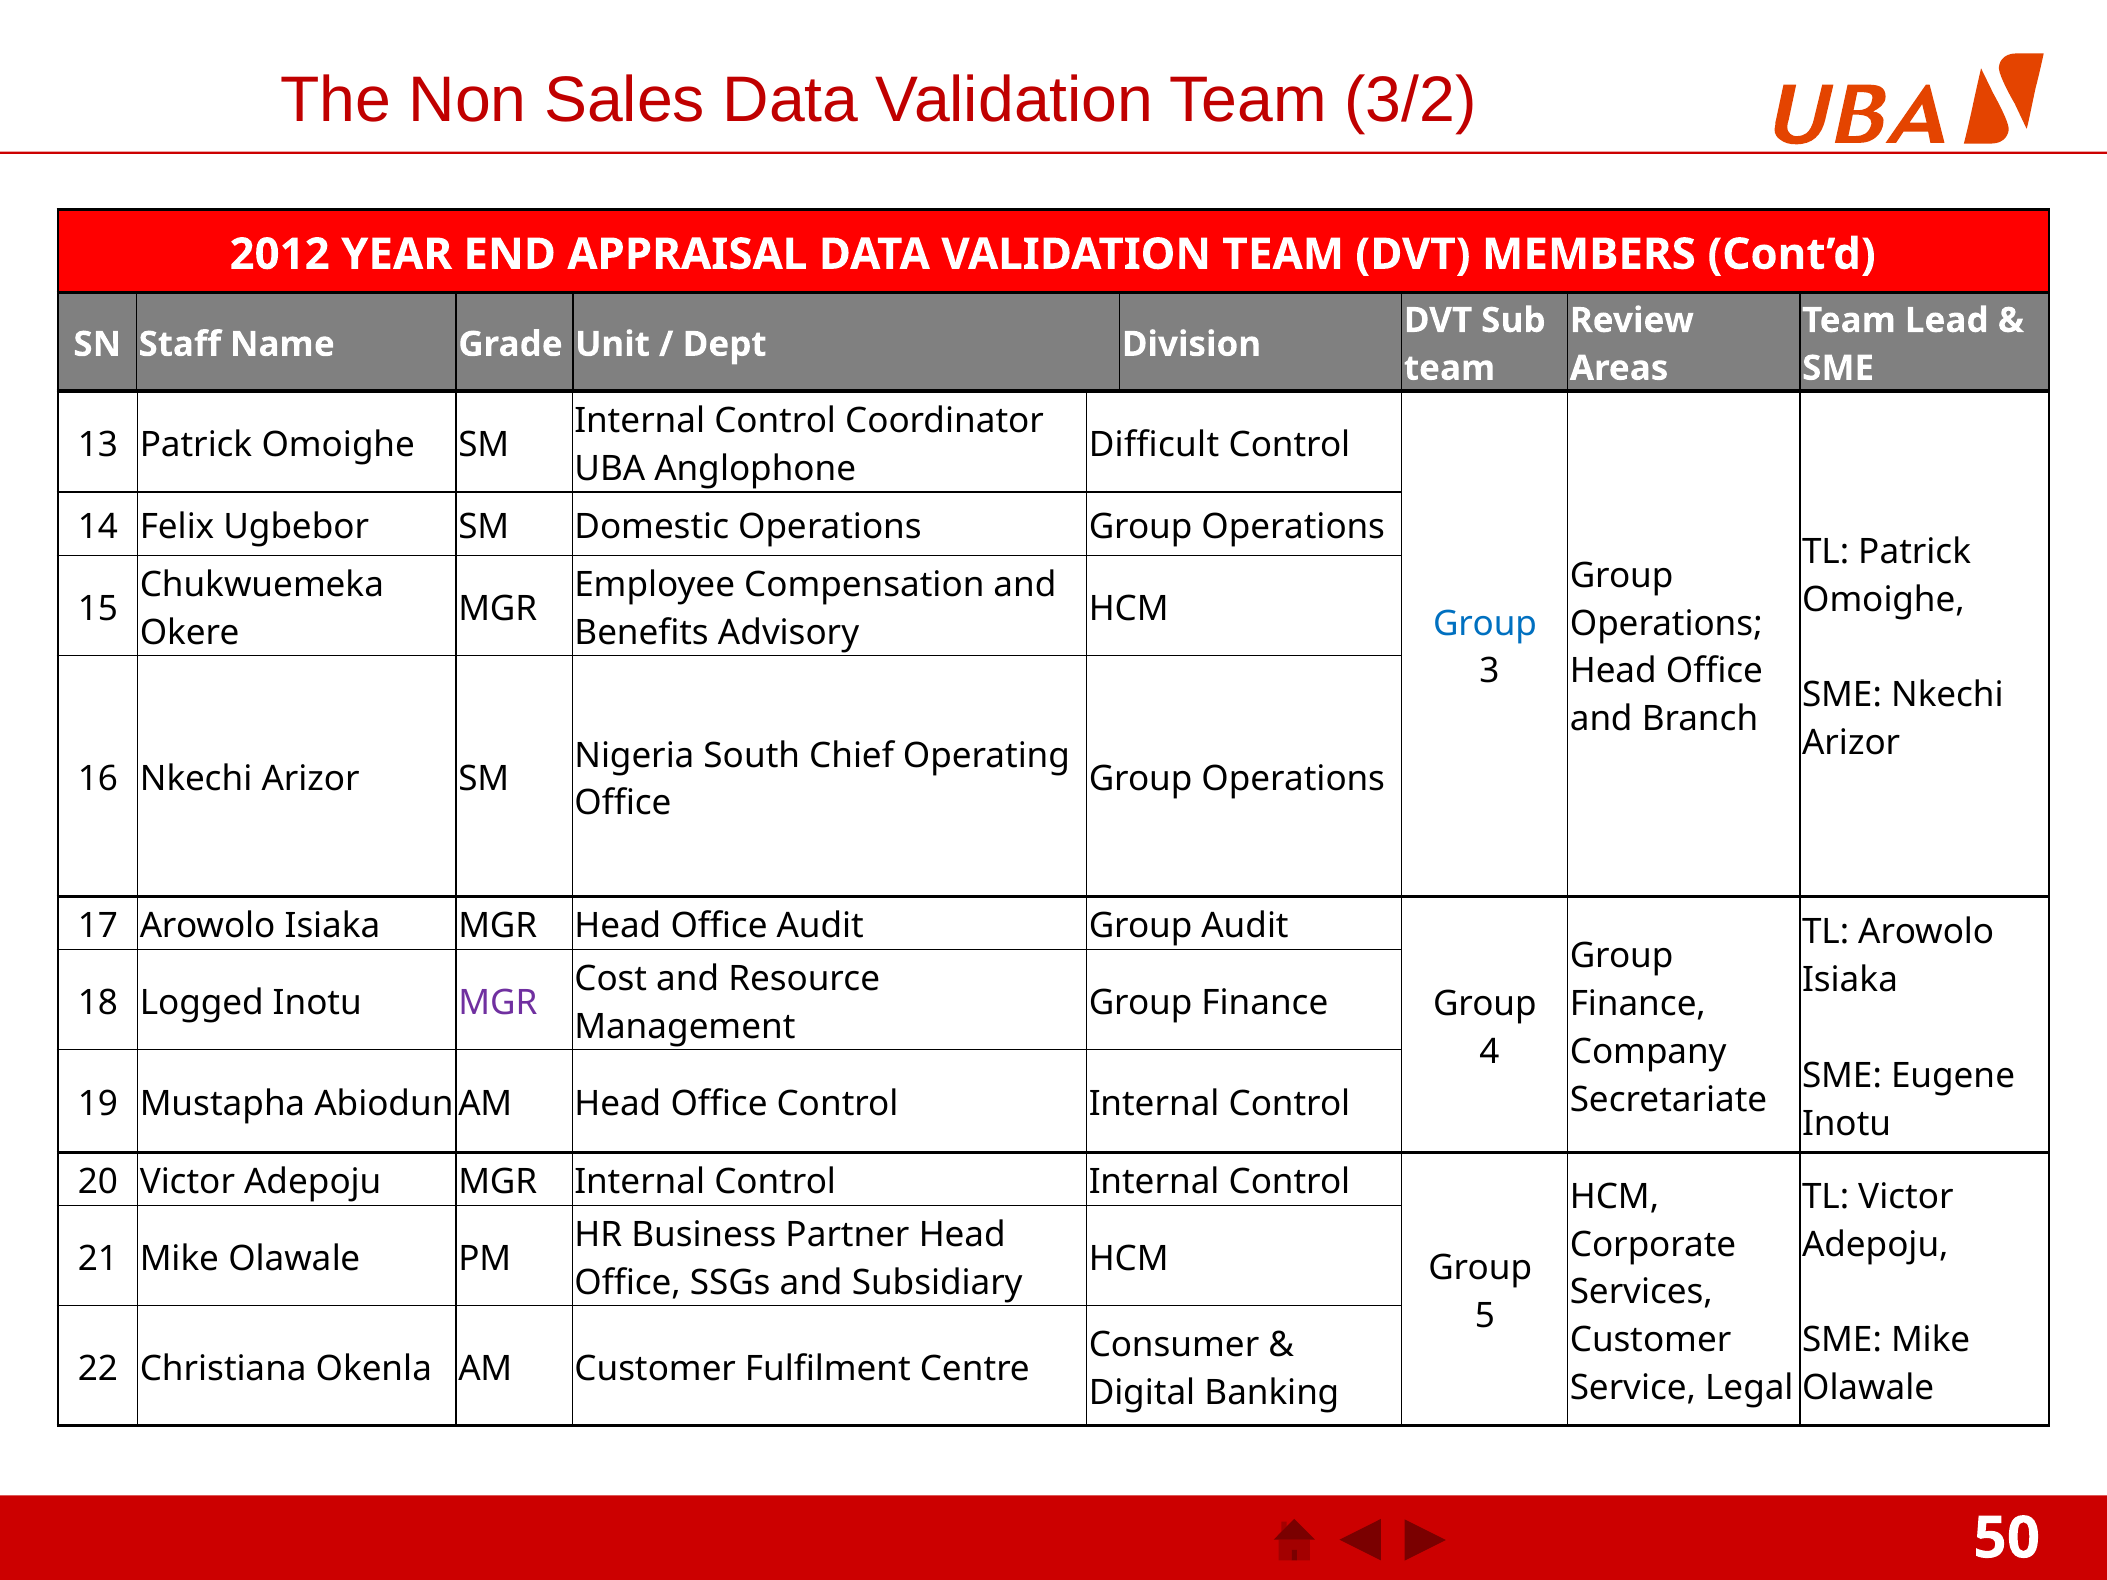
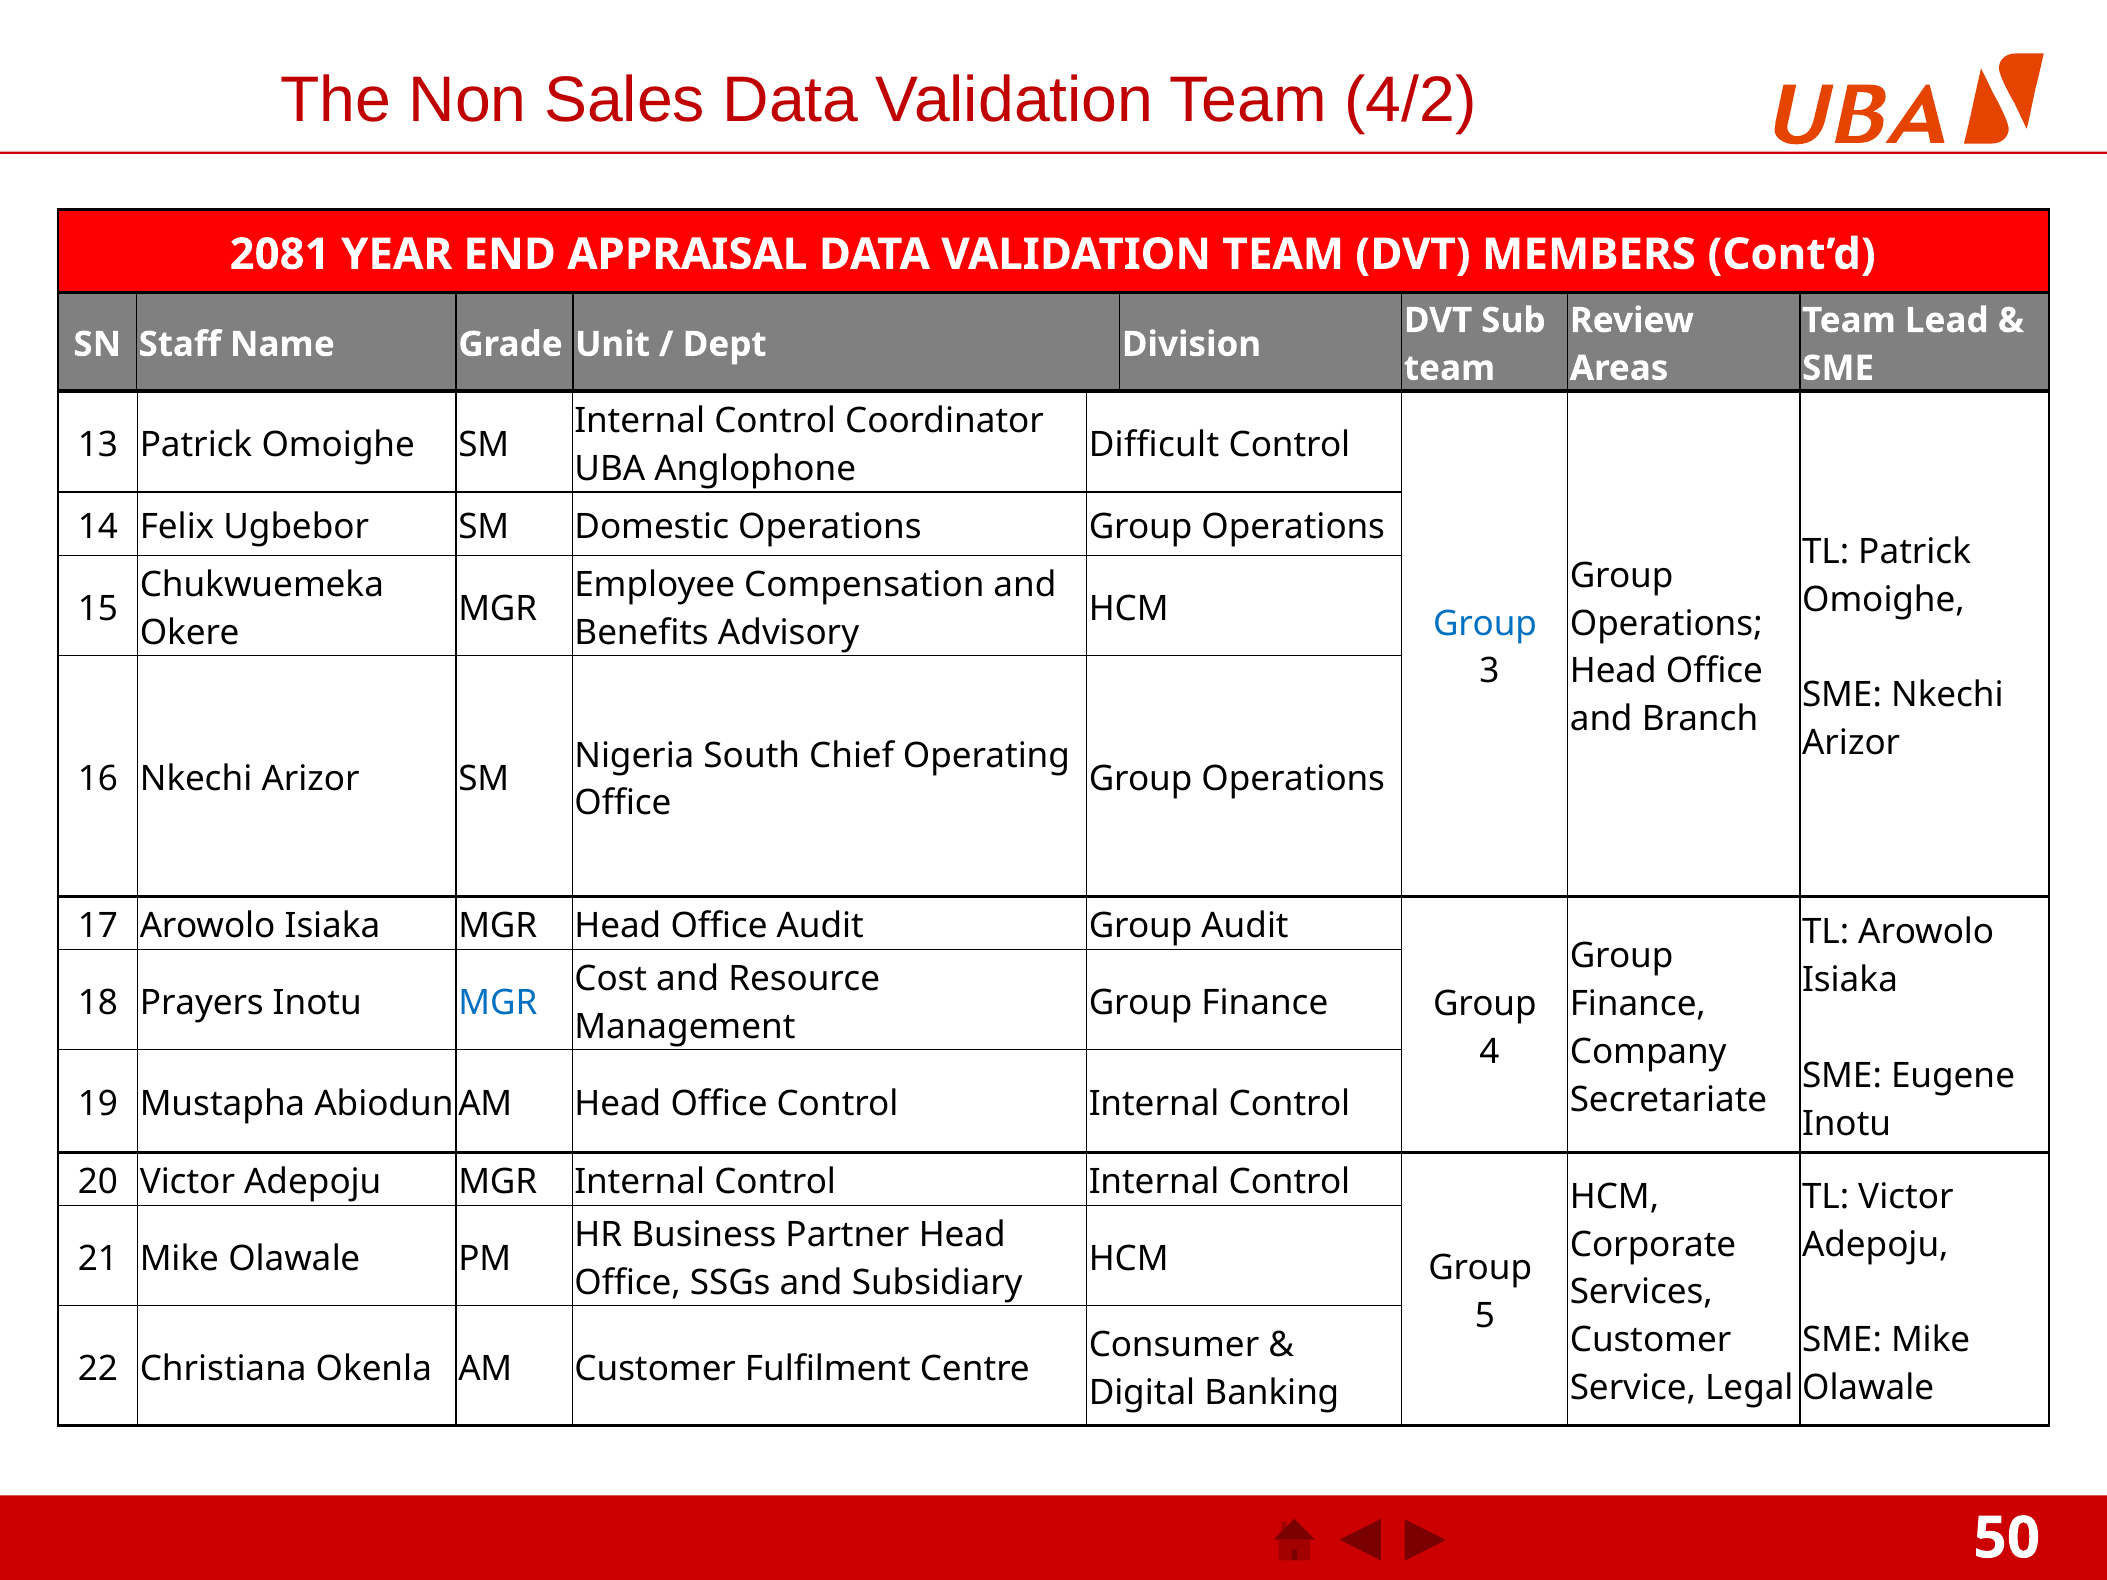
3/2: 3/2 -> 4/2
2012: 2012 -> 2081
Logged: Logged -> Prayers
MGR at (498, 1003) colour: purple -> blue
